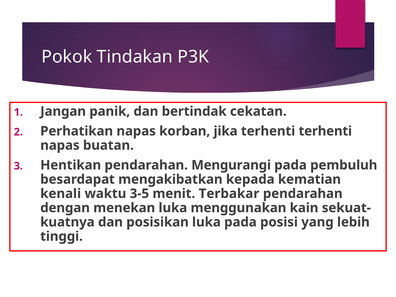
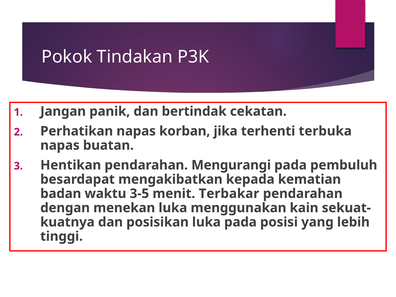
terhenti terhenti: terhenti -> terbuka
kenali: kenali -> badan
